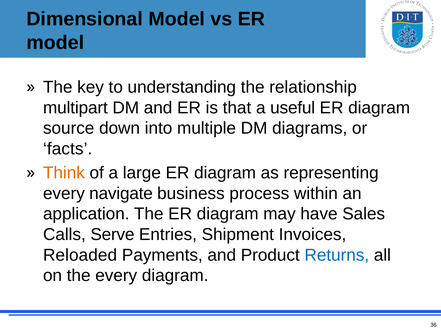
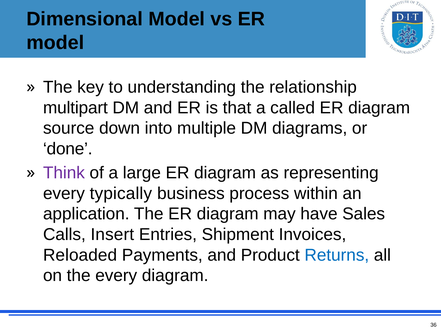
useful: useful -> called
facts: facts -> done
Think colour: orange -> purple
navigate: navigate -> typically
Serve: Serve -> Insert
